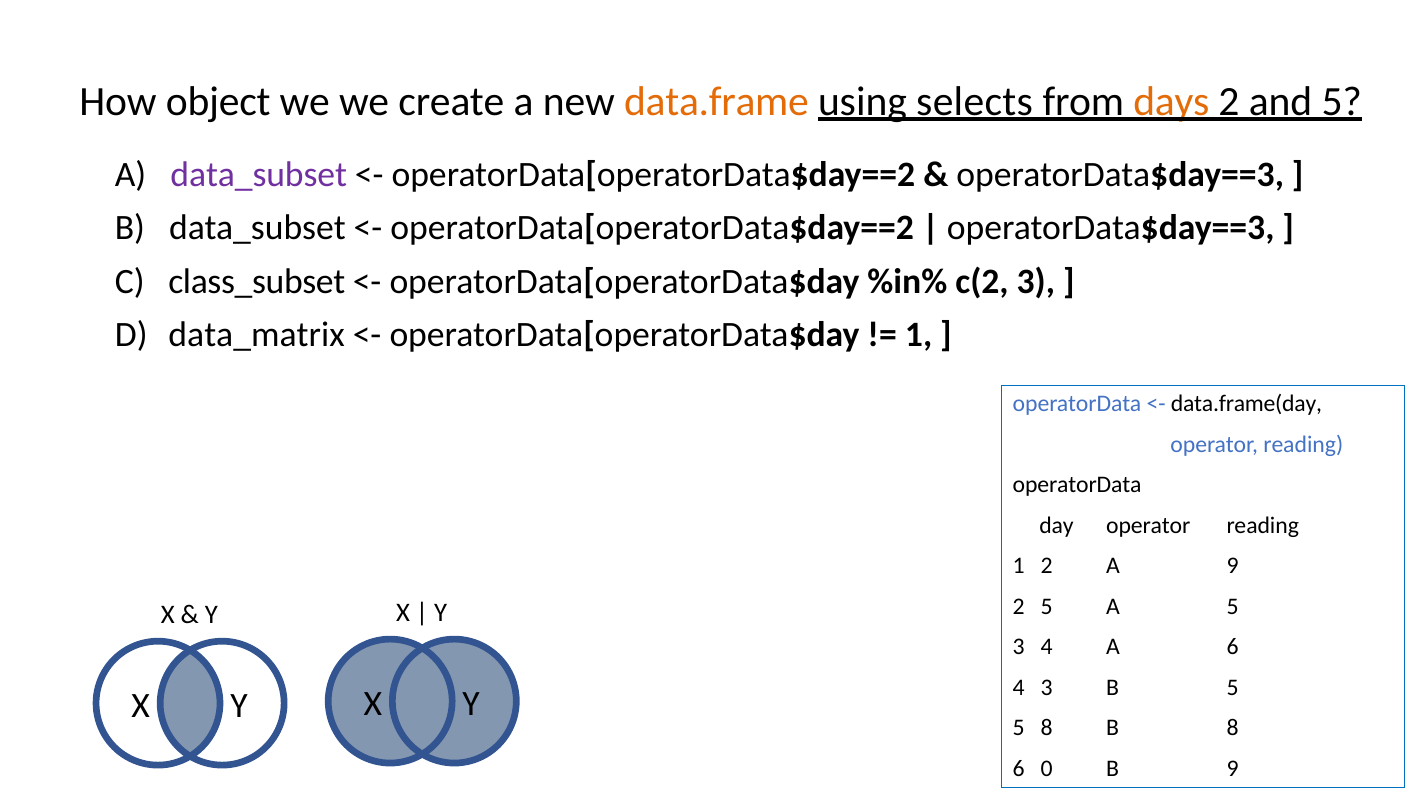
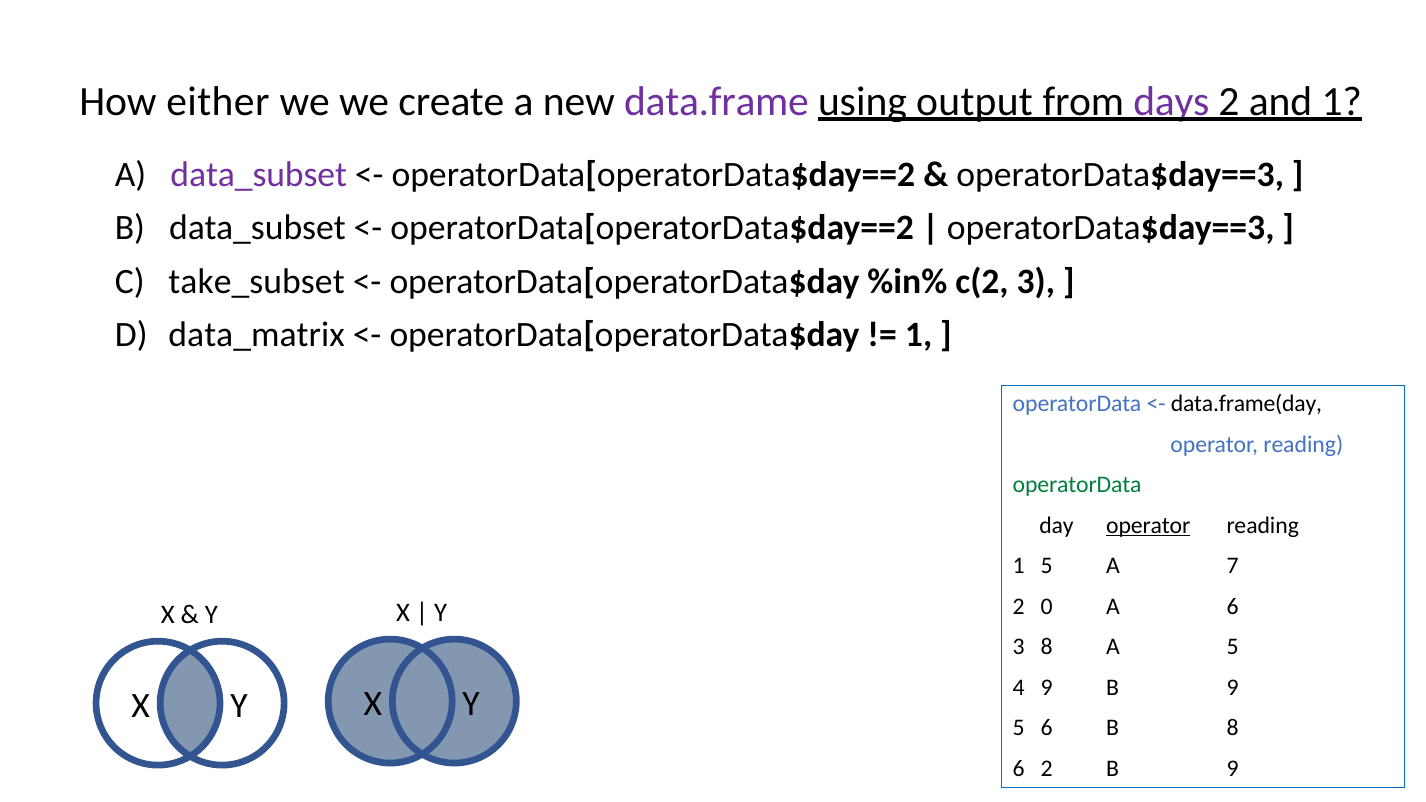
object: object -> either
data.frame colour: orange -> purple
selects: selects -> output
days colour: orange -> purple
and 5: 5 -> 1
class_subset: class_subset -> take_subset
operatorData at (1077, 485) colour: black -> green
operator at (1148, 525) underline: none -> present
1 2: 2 -> 5
A 9: 9 -> 7
2 5: 5 -> 0
A 5: 5 -> 6
3 4: 4 -> 8
A 6: 6 -> 5
4 3: 3 -> 9
5 at (1233, 687): 5 -> 9
5 8: 8 -> 6
6 0: 0 -> 2
